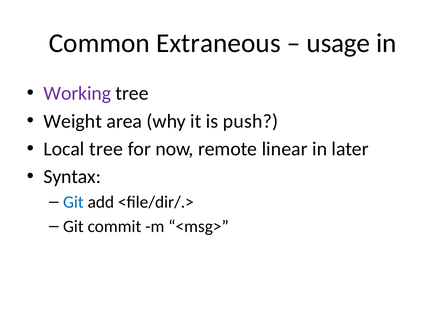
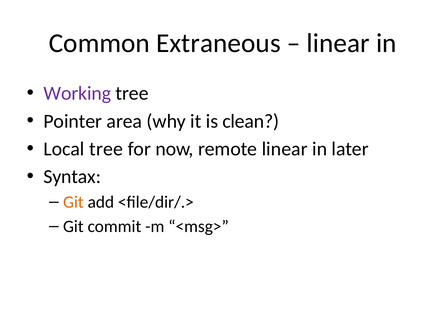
usage at (338, 43): usage -> linear
Weight: Weight -> Pointer
push: push -> clean
Git at (73, 202) colour: blue -> orange
